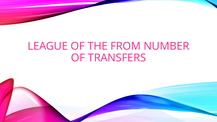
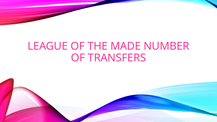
FROM: FROM -> MADE
